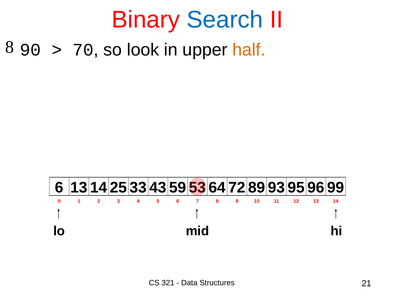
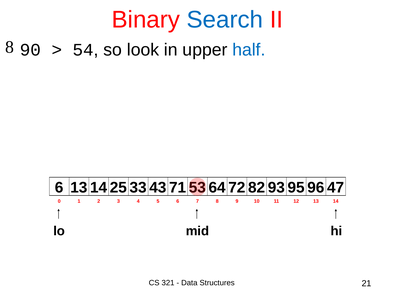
70: 70 -> 54
half colour: orange -> blue
59: 59 -> 71
89: 89 -> 82
99: 99 -> 47
